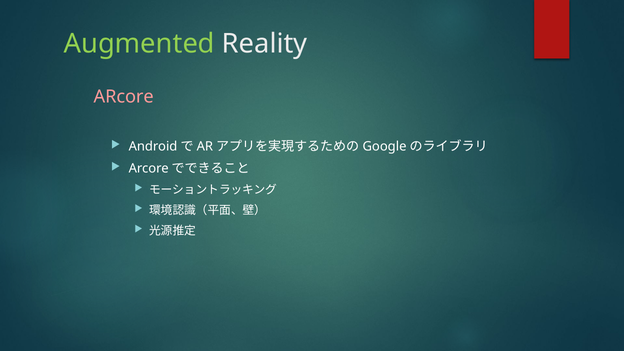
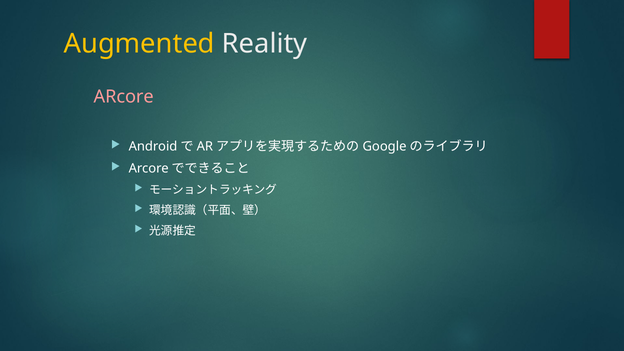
Augmented colour: light green -> yellow
